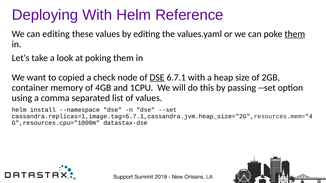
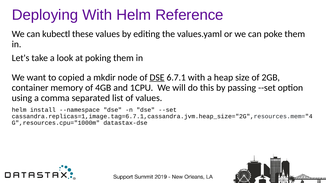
can editing: editing -> kubectl
them at (295, 34) underline: present -> none
check: check -> mkdir
